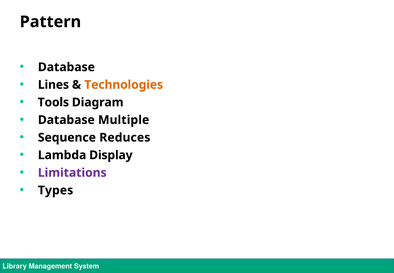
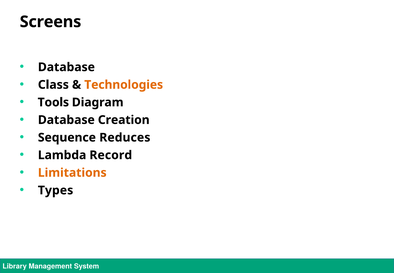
Pattern: Pattern -> Screens
Lines: Lines -> Class
Multiple: Multiple -> Creation
Display: Display -> Record
Limitations colour: purple -> orange
